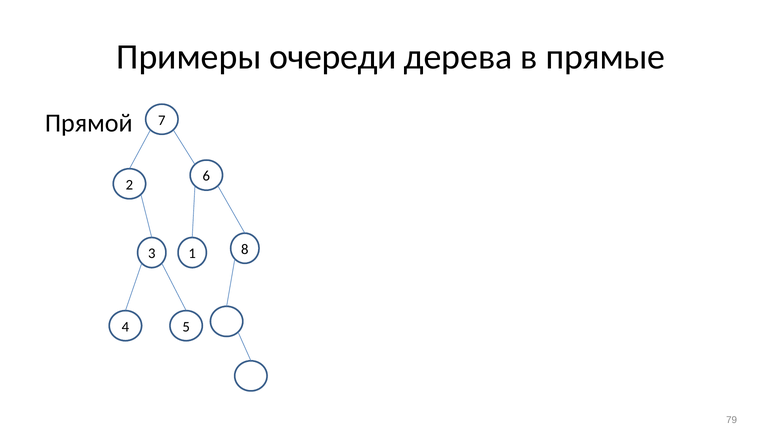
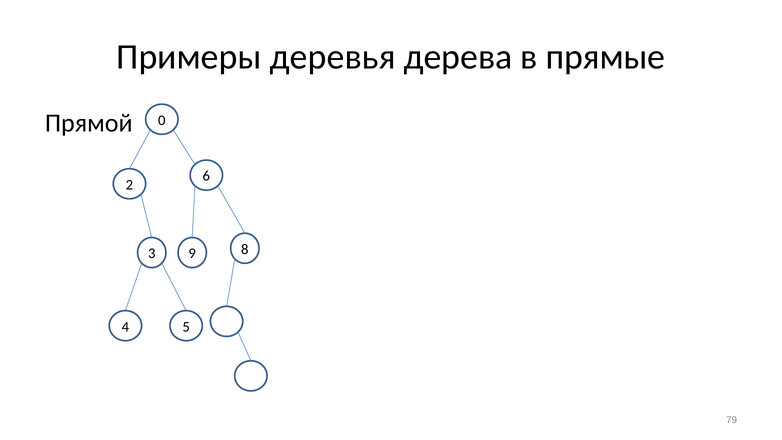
очереди: очереди -> деревья
Прямой 7: 7 -> 0
3 1: 1 -> 9
